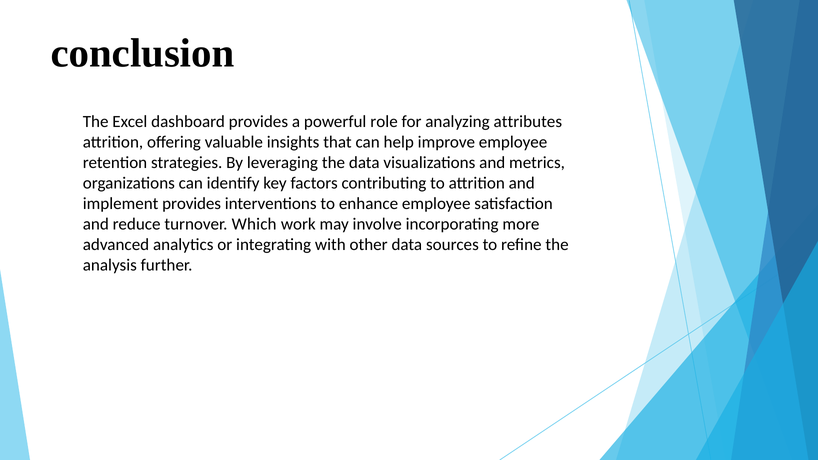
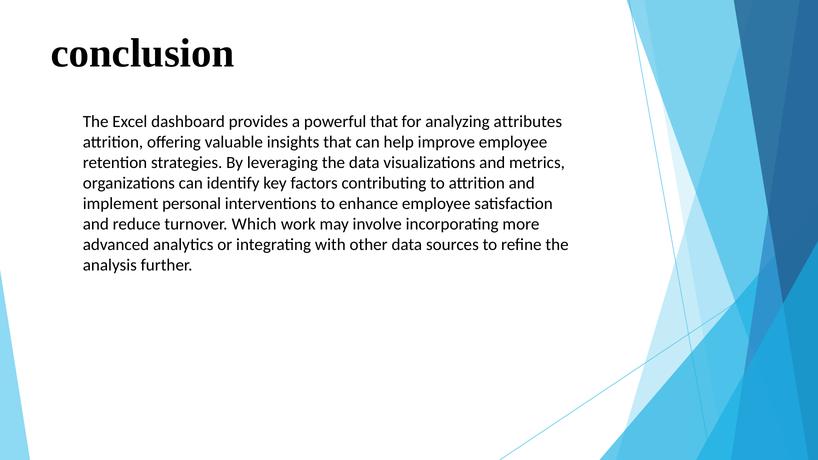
powerful role: role -> that
implement provides: provides -> personal
